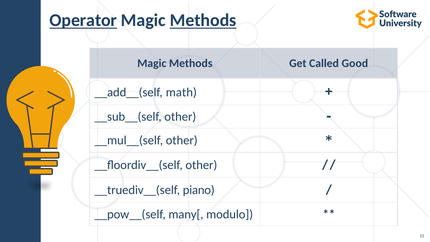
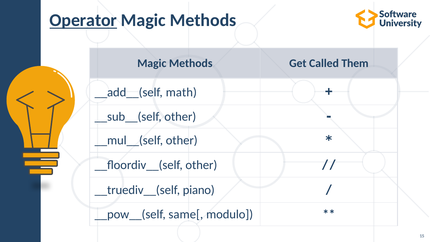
Methods at (203, 20) underline: present -> none
Good: Good -> Them
many[: many[ -> same[
